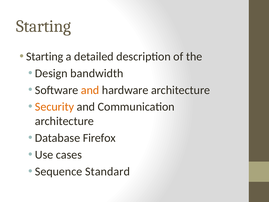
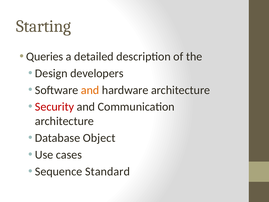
Starting at (45, 56): Starting -> Queries
bandwidth: bandwidth -> developers
Security colour: orange -> red
Firefox: Firefox -> Object
